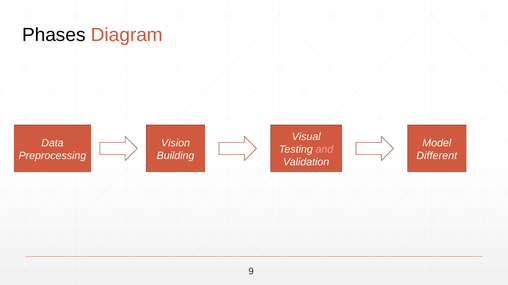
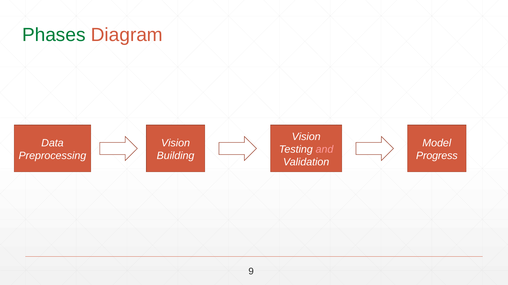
Phases colour: black -> green
Visual at (306, 137): Visual -> Vision
Different: Different -> Progress
